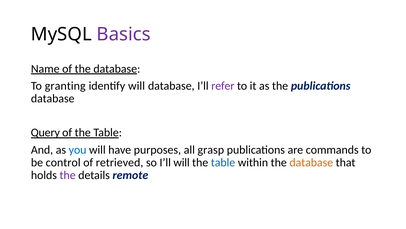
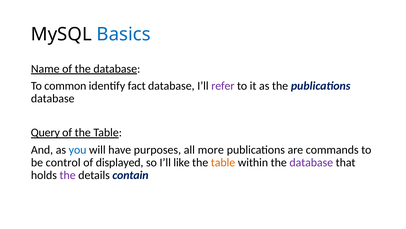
Basics colour: purple -> blue
granting: granting -> common
identify will: will -> fact
grasp: grasp -> more
retrieved: retrieved -> displayed
I’ll will: will -> like
table at (223, 162) colour: blue -> orange
database at (311, 162) colour: orange -> purple
remote: remote -> contain
